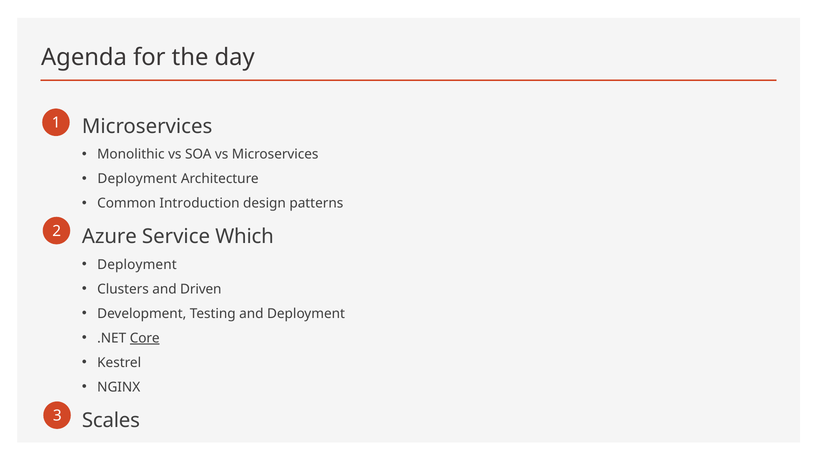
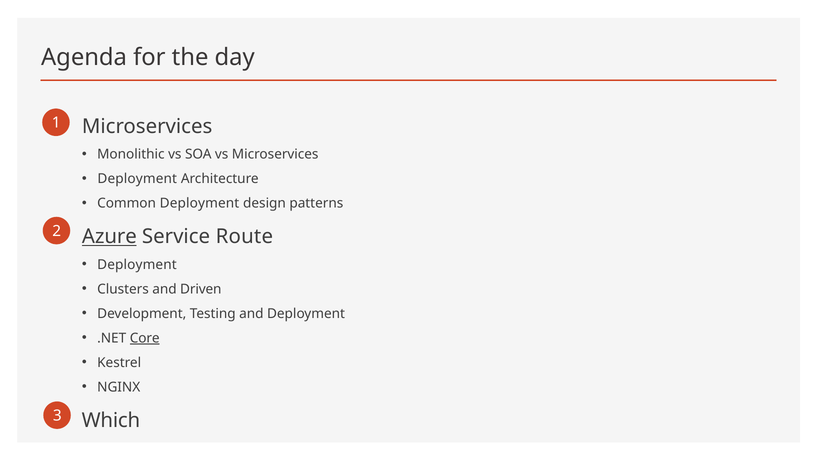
Common Introduction: Introduction -> Deployment
Azure underline: none -> present
Which: Which -> Route
Scales: Scales -> Which
